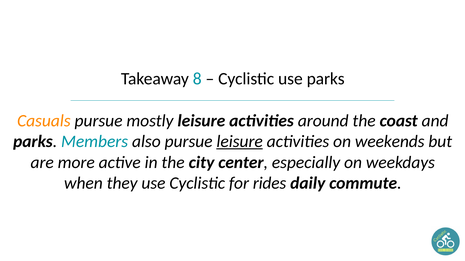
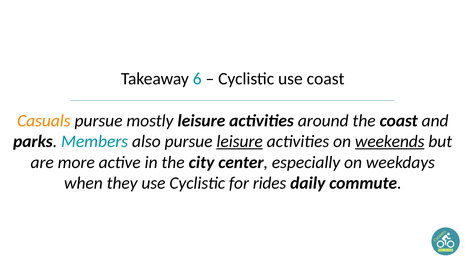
8: 8 -> 6
use parks: parks -> coast
weekends underline: none -> present
